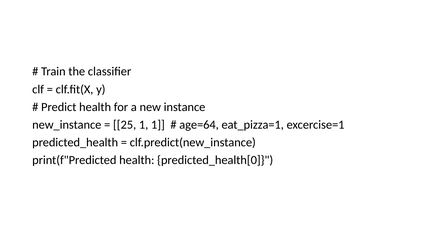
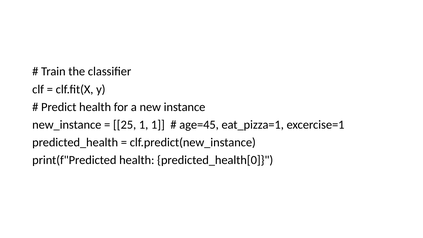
age=64: age=64 -> age=45
